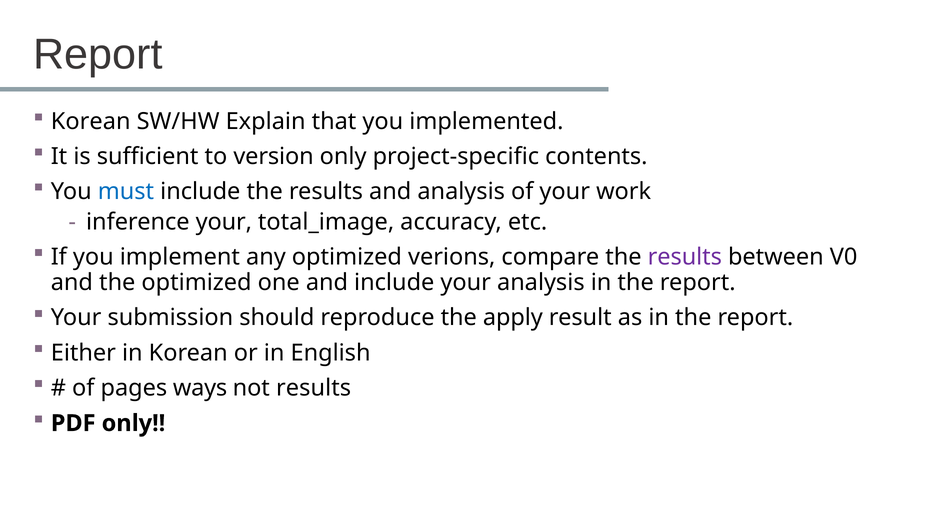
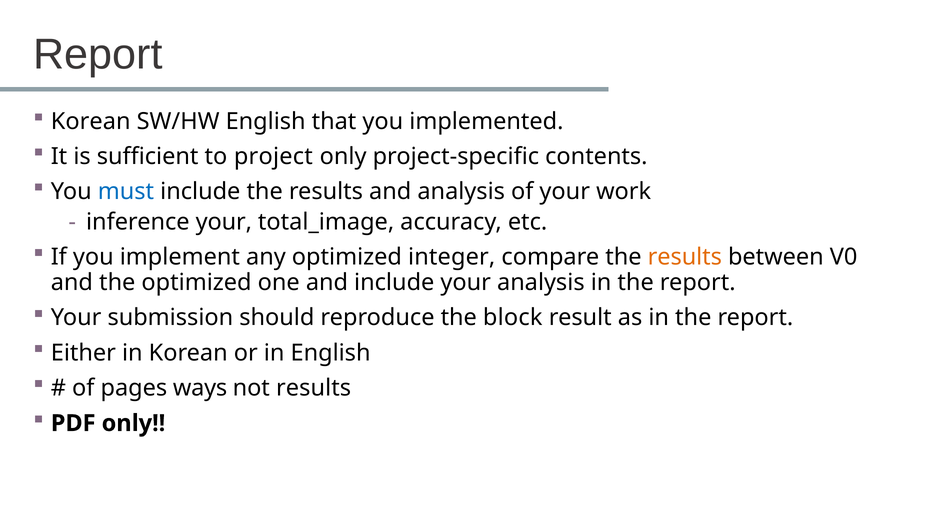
SW/HW Explain: Explain -> English
version: version -> project
verions: verions -> integer
results at (685, 257) colour: purple -> orange
apply: apply -> block
